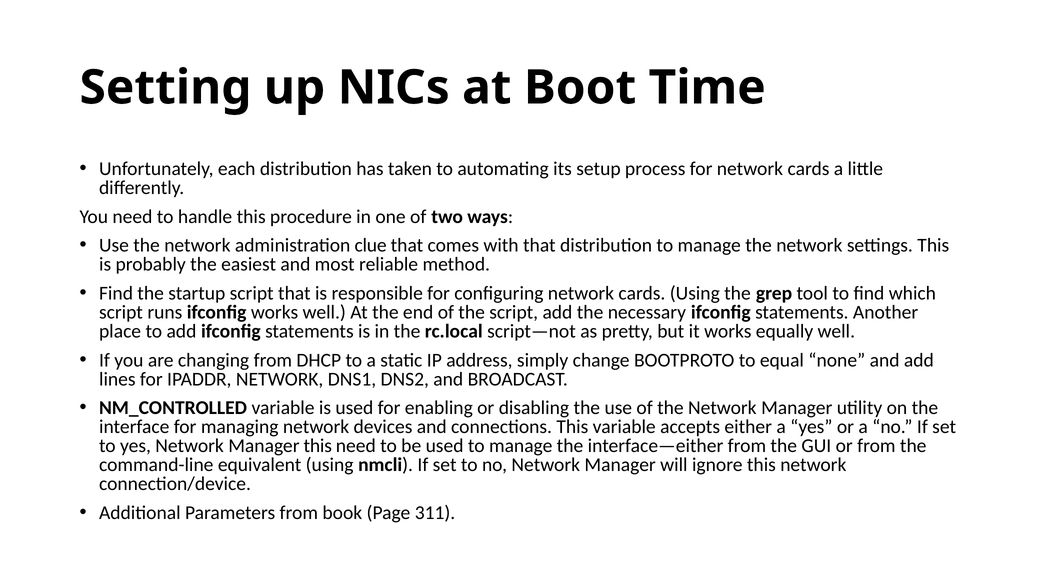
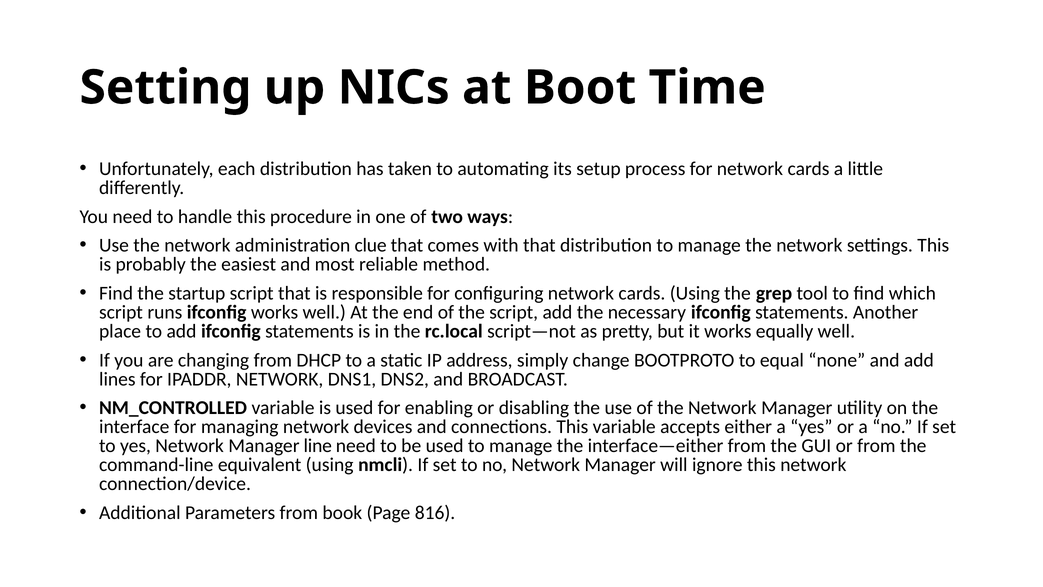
Manager this: this -> line
311: 311 -> 816
